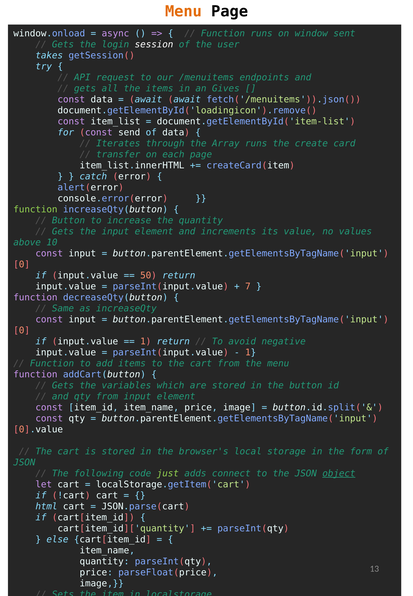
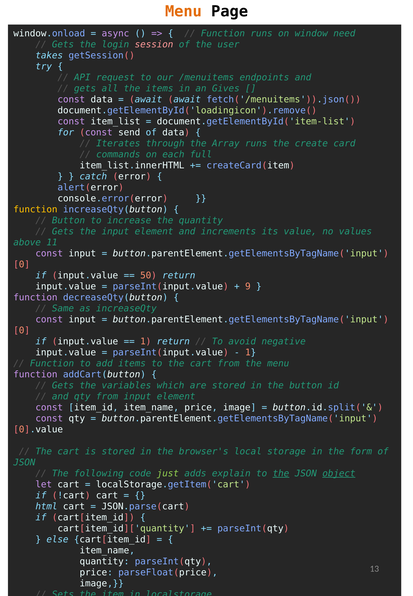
sent: sent -> need
session colour: white -> pink
transfer: transfer -> commands
each page: page -> full
function at (35, 210) colour: light green -> yellow
10: 10 -> 11
7: 7 -> 9
connect: connect -> explain
the at (281, 474) underline: none -> present
